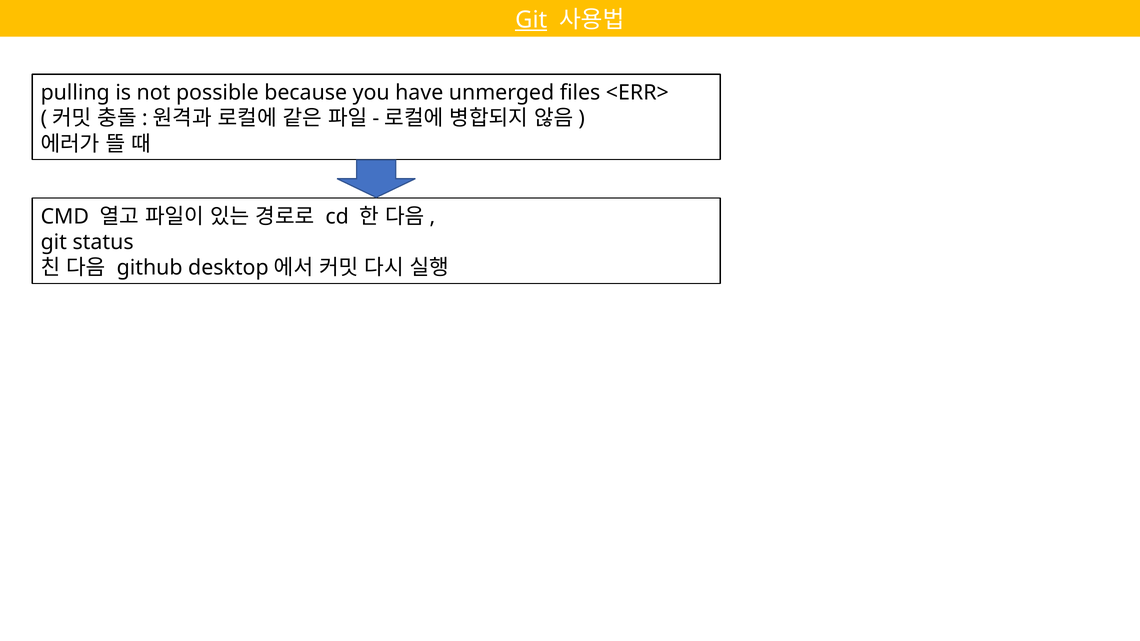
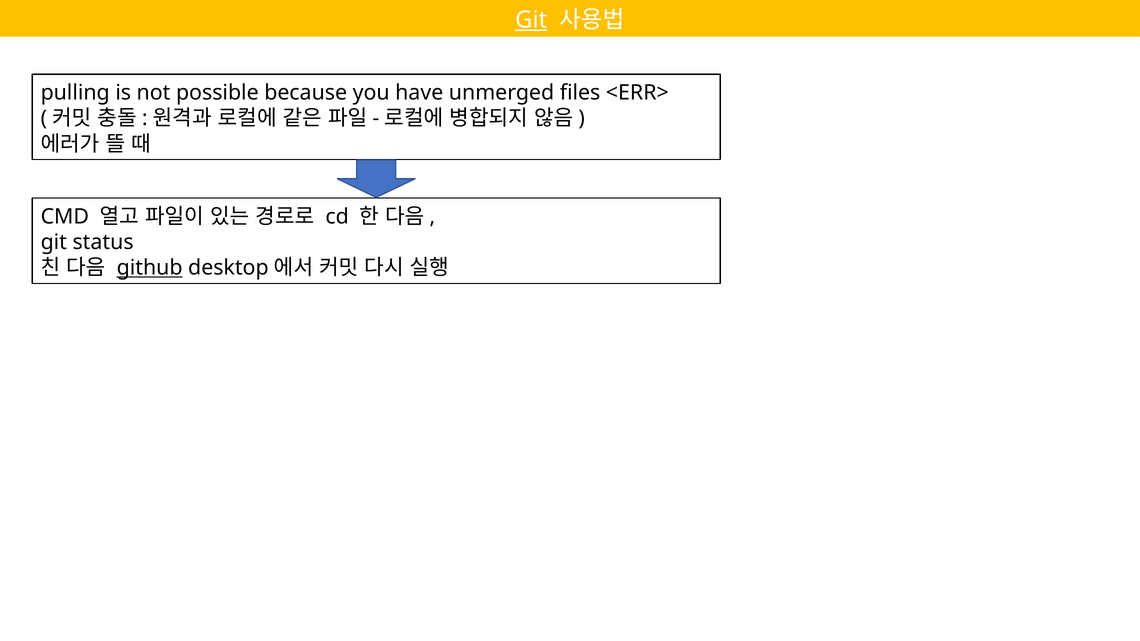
github underline: none -> present
